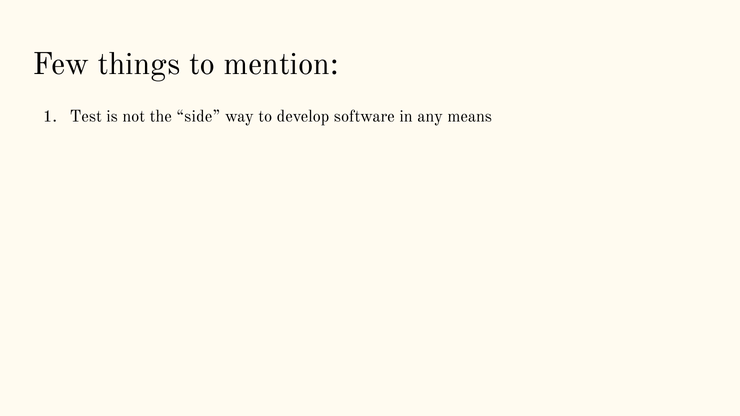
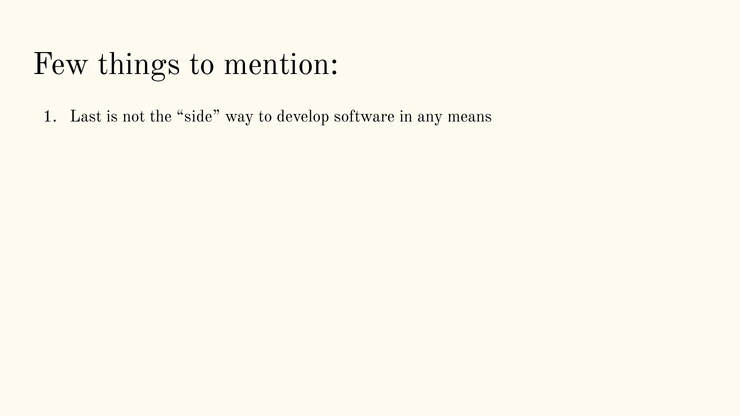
Test: Test -> Last
